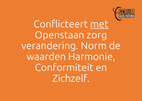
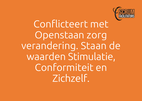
met underline: present -> none
Norm: Norm -> Staan
Harmonie: Harmonie -> Stimulatie
